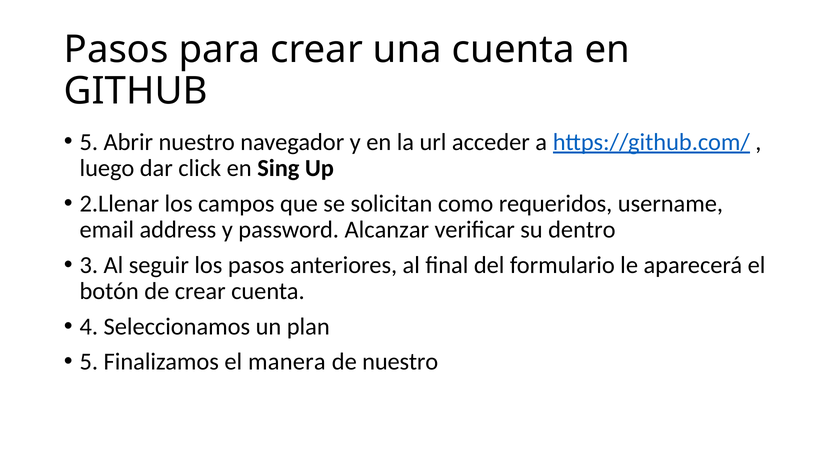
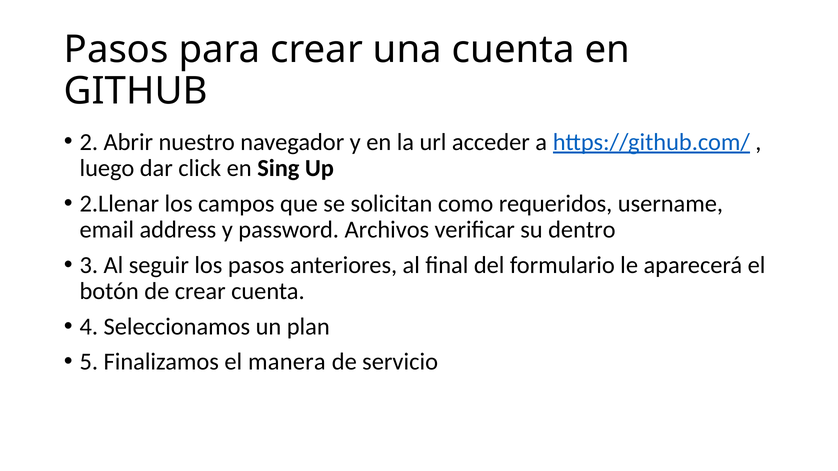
5 at (89, 142): 5 -> 2
Alcanzar: Alcanzar -> Archivos
de nuestro: nuestro -> servicio
